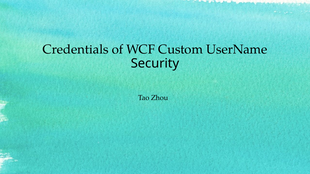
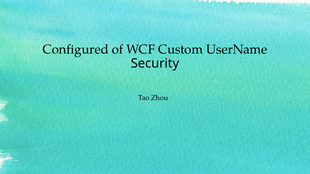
Credentials: Credentials -> Configured
